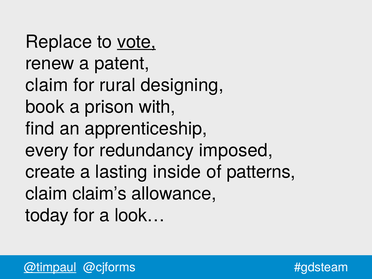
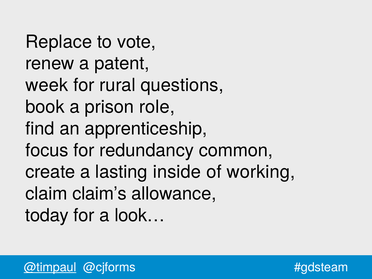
vote underline: present -> none
claim at (47, 85): claim -> week
designing: designing -> questions
with: with -> role
every: every -> focus
imposed: imposed -> common
patterns: patterns -> working
